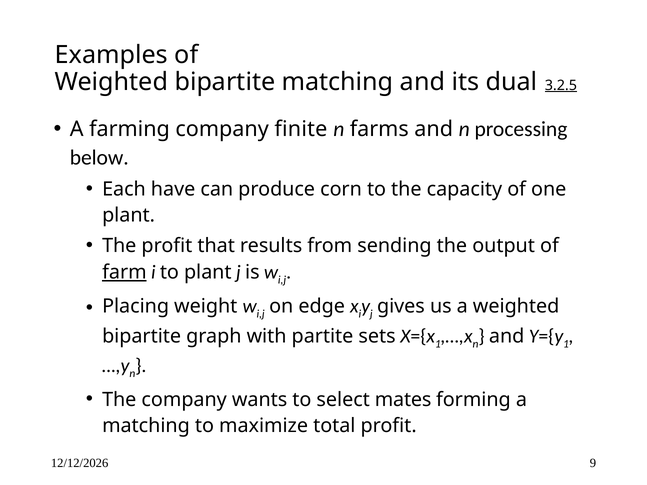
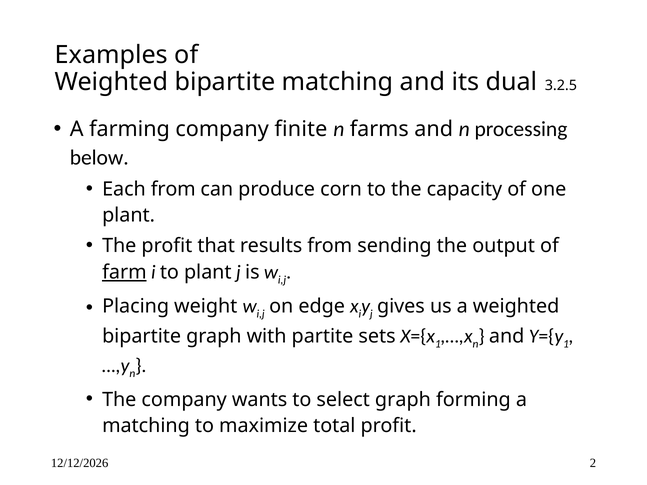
3.2.5 underline: present -> none
Each have: have -> from
select mates: mates -> graph
9: 9 -> 2
